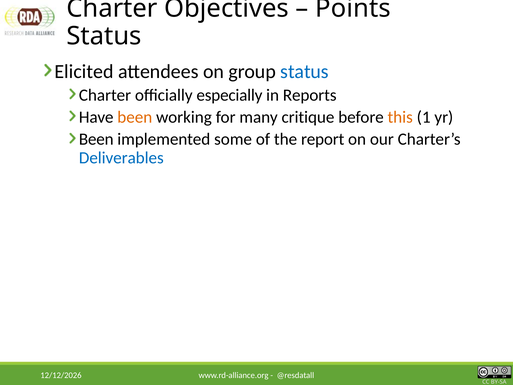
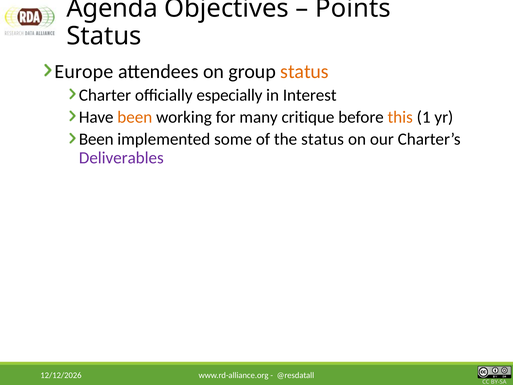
Charter at (112, 8): Charter -> Agenda
Elicited: Elicited -> Europe
status at (305, 72) colour: blue -> orange
Reports: Reports -> Interest
the report: report -> status
Deliverables colour: blue -> purple
